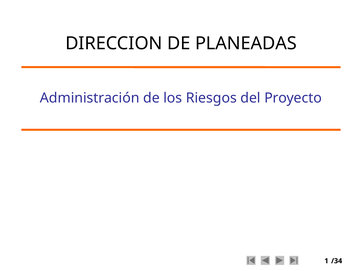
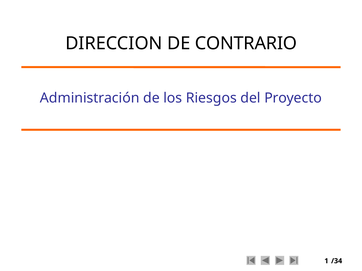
PLANEADAS: PLANEADAS -> CONTRARIO
